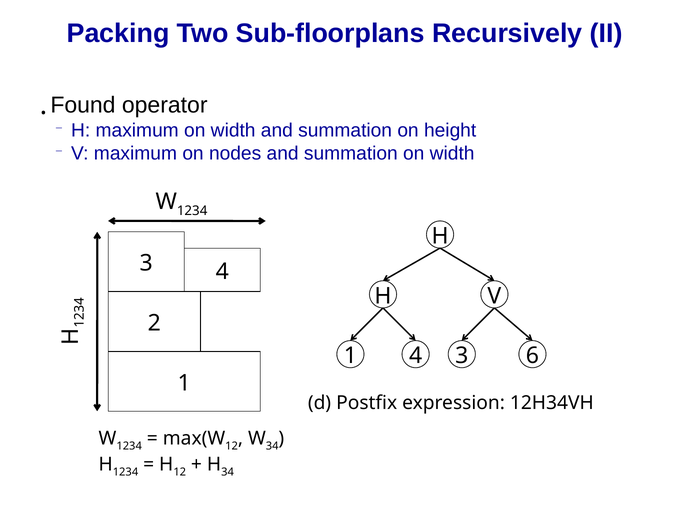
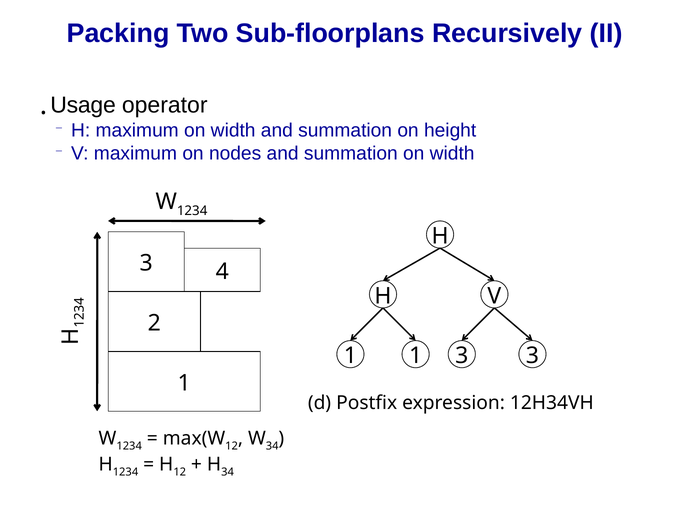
Found: Found -> Usage
1 4: 4 -> 1
3 6: 6 -> 3
